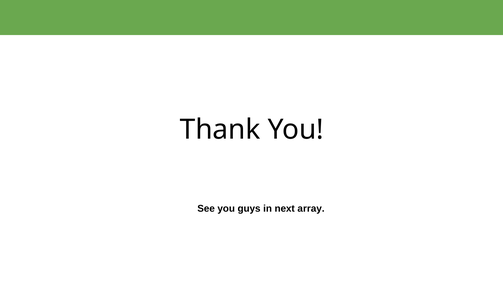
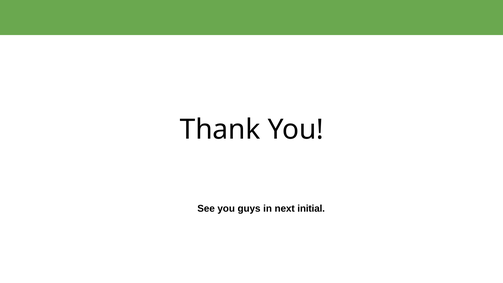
array: array -> initial
